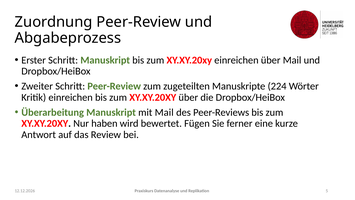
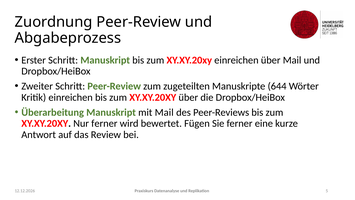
224: 224 -> 644
Nur haben: haben -> ferner
